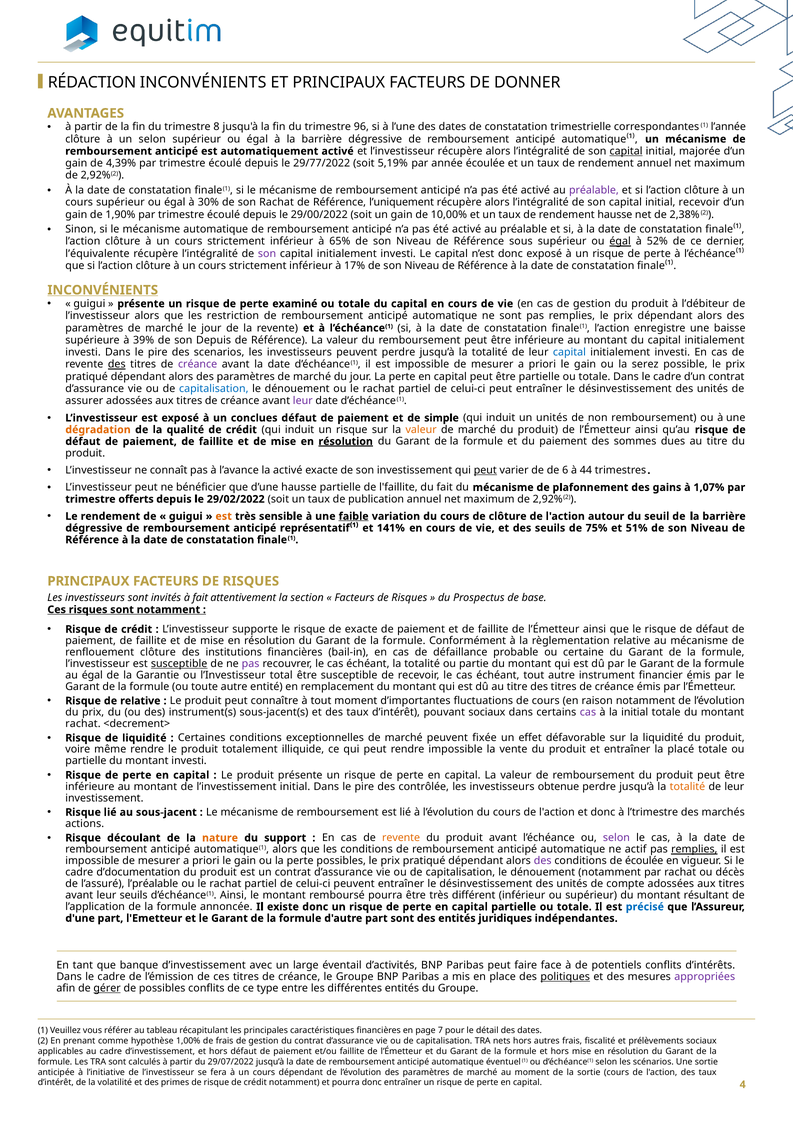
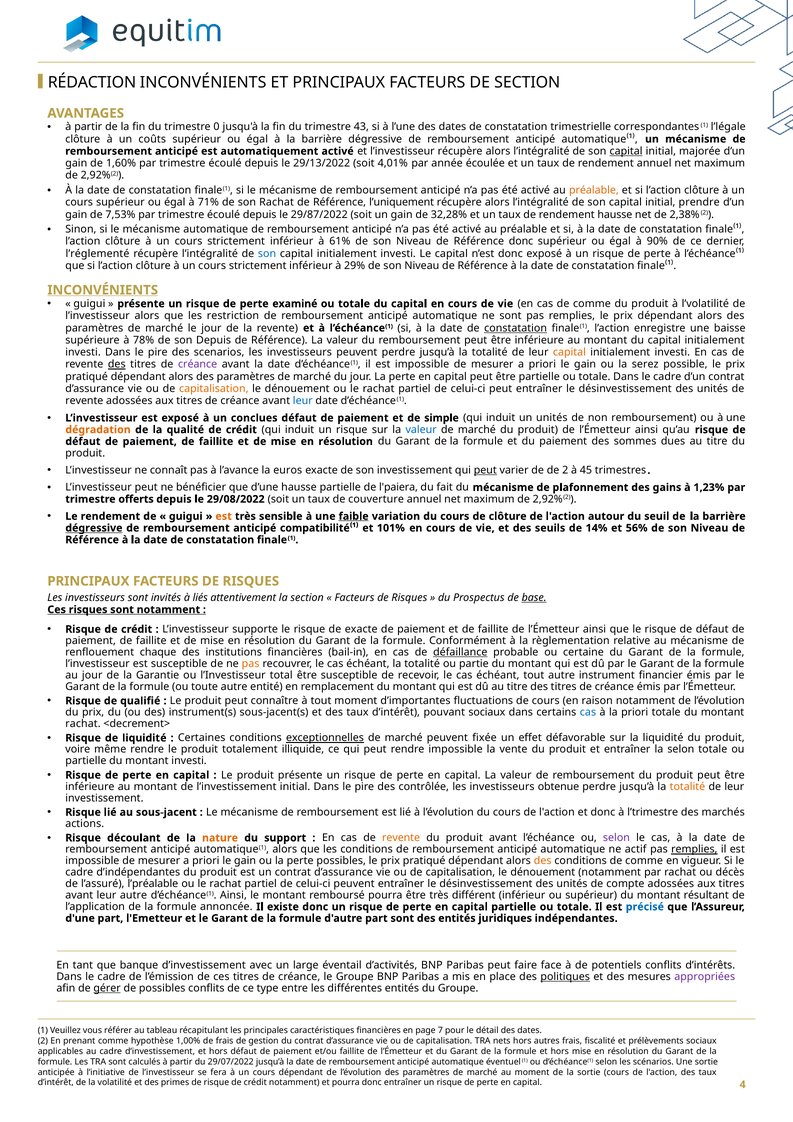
DE DONNER: DONNER -> SECTION
8: 8 -> 0
96: 96 -> 43
l’année: l’année -> l’légale
un selon: selon -> coûts
4,39%: 4,39% -> 1,60%
29/77/2022: 29/77/2022 -> 29/13/2022
5,19%: 5,19% -> 4,01%
préalable at (594, 190) colour: purple -> orange
30%: 30% -> 71%
initial recevoir: recevoir -> prendre
1,90%: 1,90% -> 7,53%
29/00/2022: 29/00/2022 -> 29/87/2022
10,00%: 10,00% -> 32,28%
65%: 65% -> 61%
Référence sous: sous -> donc
égal at (620, 241) underline: present -> none
52%: 52% -> 90%
l’équivalente: l’équivalente -> l’réglementé
son at (267, 253) colour: purple -> blue
17%: 17% -> 29%
cas de gestion: gestion -> comme
l’débiteur: l’débiteur -> l’volatilité
constatation at (516, 328) underline: none -> present
39%: 39% -> 78%
capital at (569, 352) colour: blue -> orange
capitalisation at (214, 388) colour: blue -> orange
assurer at (84, 401): assurer -> revente
leur at (303, 401) colour: purple -> blue
valeur at (421, 430) colour: orange -> blue
résolution at (346, 441) underline: present -> none
la activé: activé -> euros
de 6: 6 -> 2
44: 44 -> 45
l'faillite: l'faillite -> l'paiera
1,07%: 1,07% -> 1,23%
29/02/2022: 29/02/2022 -> 29/08/2022
publication: publication -> couverture
dégressive at (94, 528) underline: none -> present
représentatif⁽¹⁾: représentatif⁽¹⁾ -> compatibilité⁽¹⁾
141%: 141% -> 101%
75%: 75% -> 14%
51%: 51% -> 56%
à fait: fait -> liés
base underline: none -> present
renflouement clôture: clôture -> chaque
défaillance underline: none -> present
susceptible at (179, 663) underline: present -> none
pas at (251, 663) colour: purple -> orange
au égal: égal -> jour
de relative: relative -> qualifié
cas at (588, 712) colour: purple -> blue
la initial: initial -> priori
exceptionnelles underline: none -> present
la placé: placé -> selon
des at (543, 861) colour: purple -> orange
conditions de écoulée: écoulée -> comme
d’documentation: d’documentation -> d’indépendantes
leur seuils: seuils -> autre
